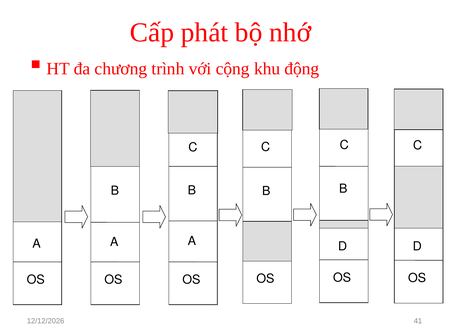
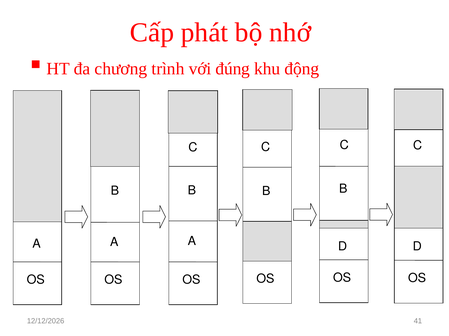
cộng: cộng -> đúng
